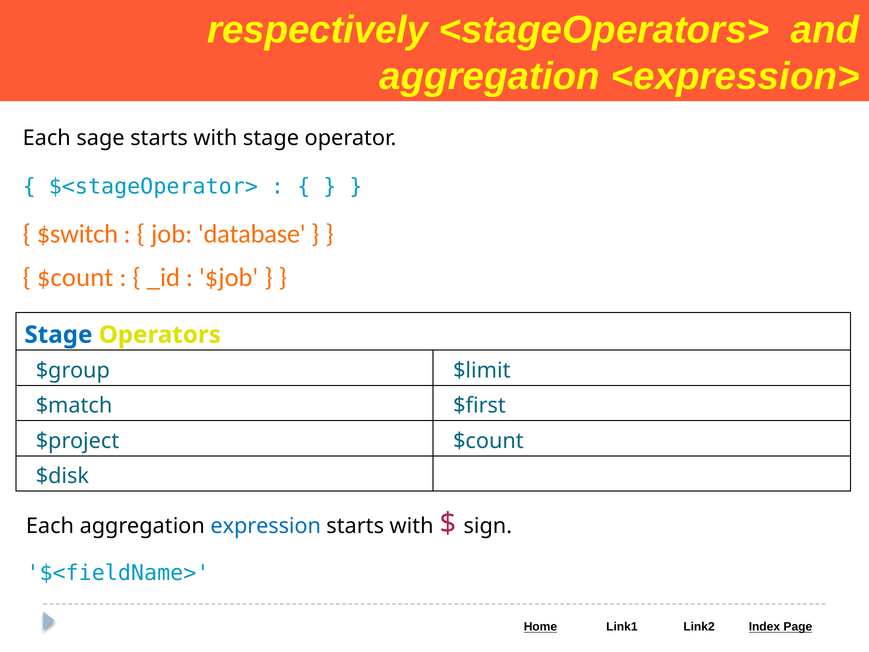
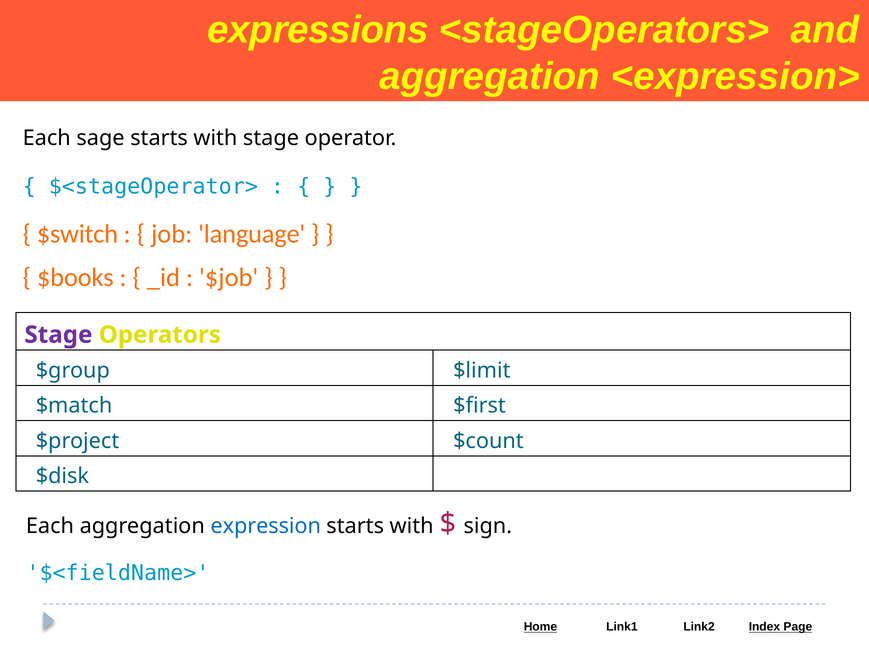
respectively: respectively -> expressions
database: database -> language
$count at (75, 278): $count -> $books
Stage at (58, 335) colour: blue -> purple
